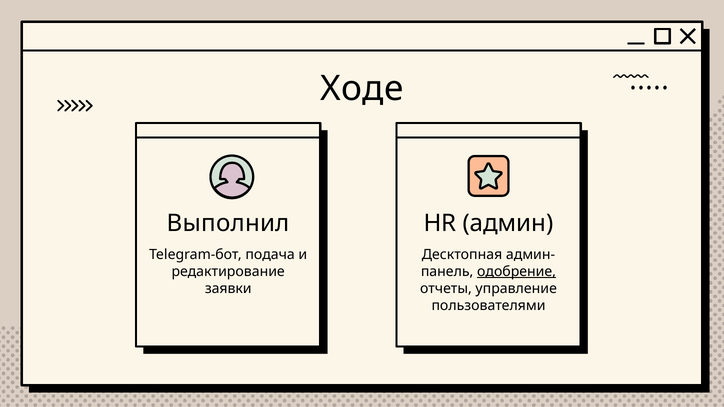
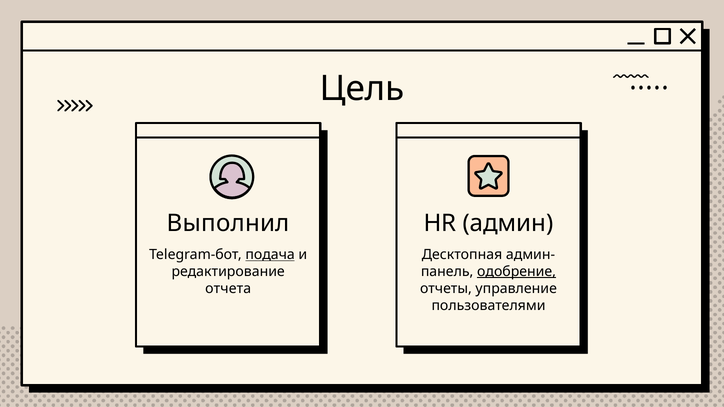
Ходе: Ходе -> Цель
подача underline: none -> present
заявки: заявки -> отчета
